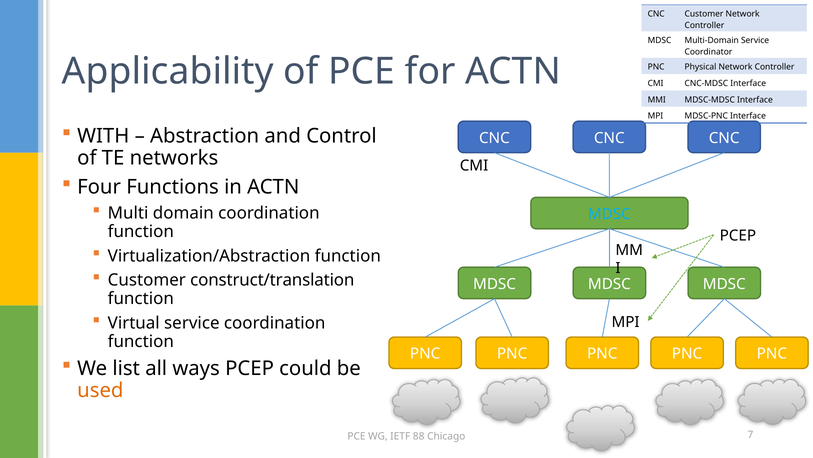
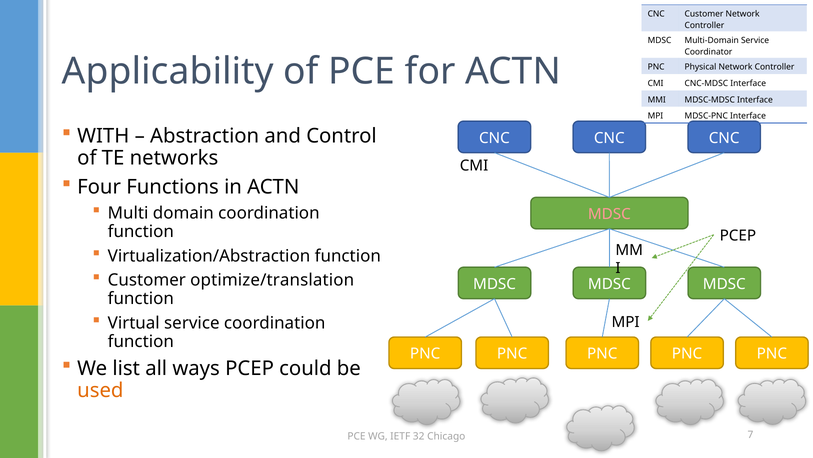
MDSC at (609, 214) colour: light blue -> pink
construct/translation: construct/translation -> optimize/translation
88: 88 -> 32
